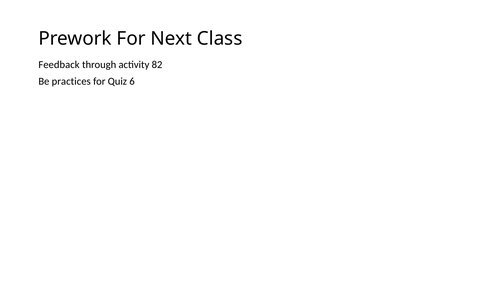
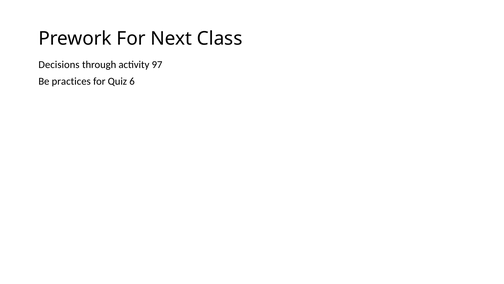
Feedback: Feedback -> Decisions
82: 82 -> 97
